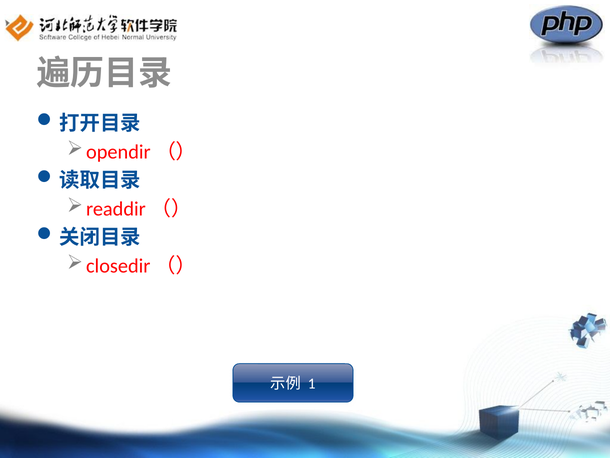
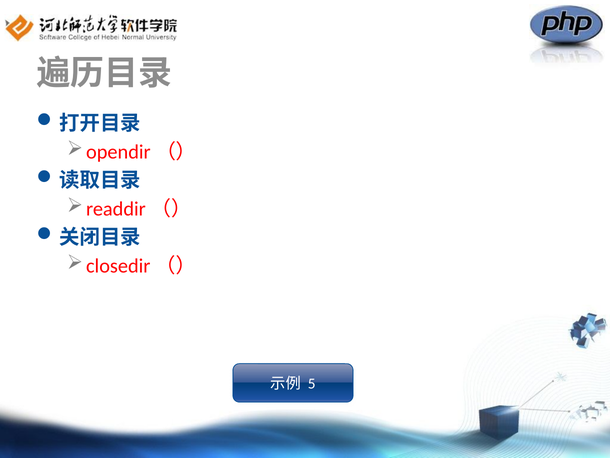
1: 1 -> 5
